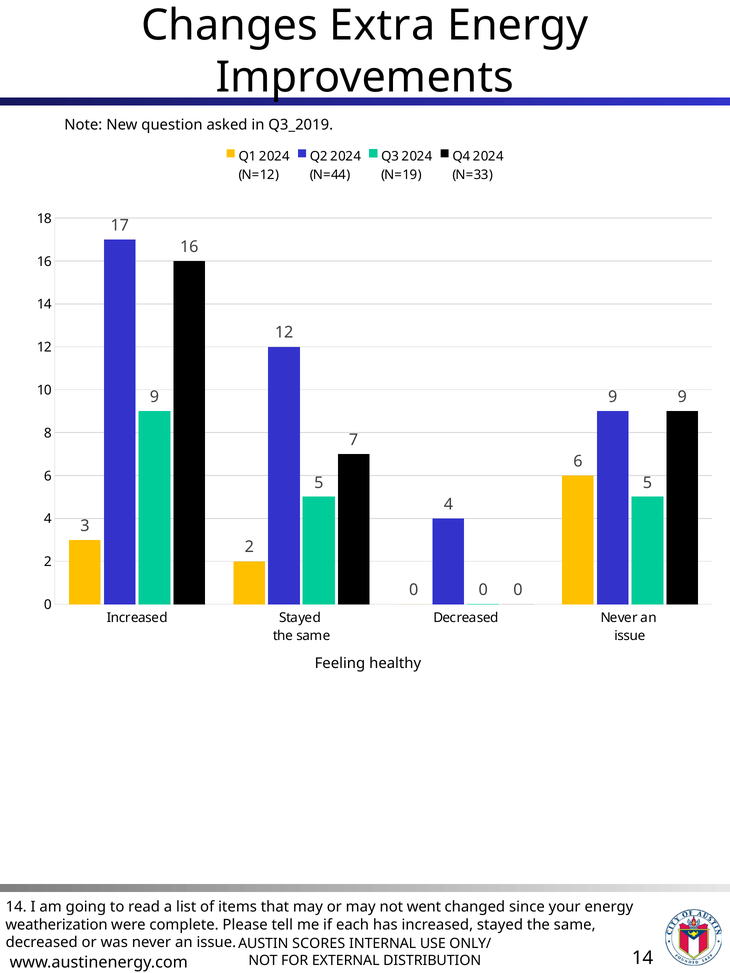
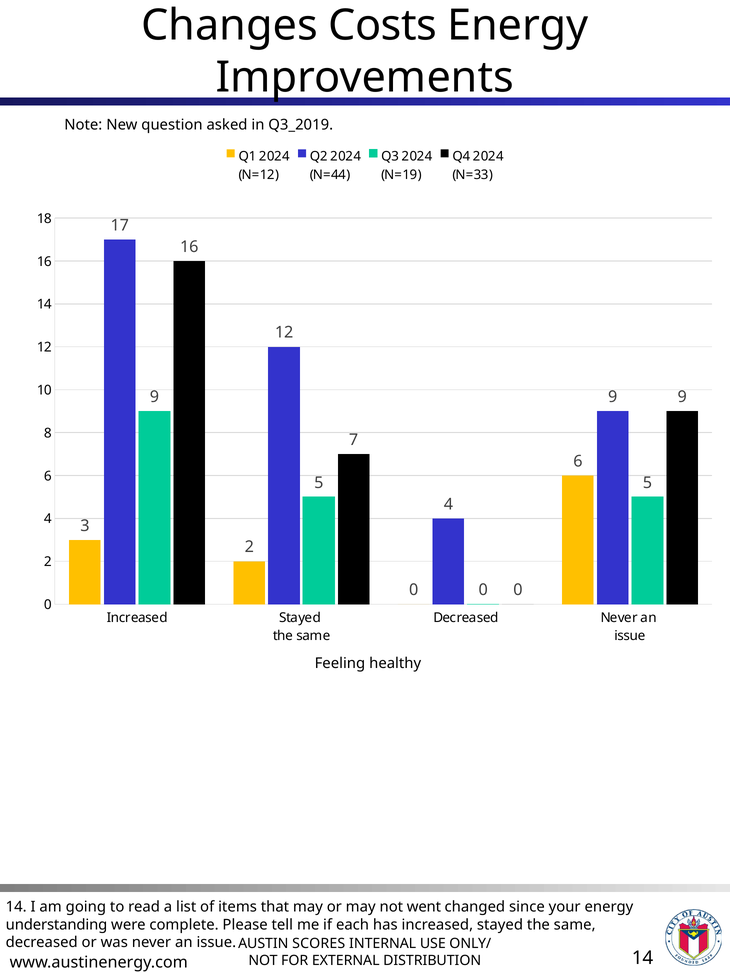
Extra: Extra -> Costs
weatherization: weatherization -> understanding
